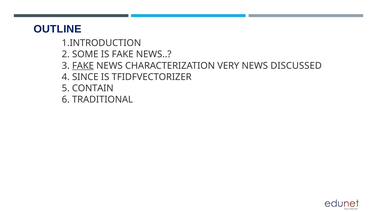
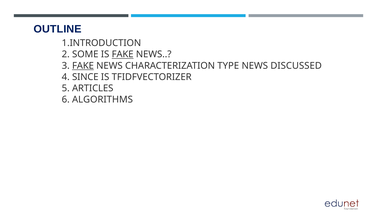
FAKE at (123, 54) underline: none -> present
VERY: VERY -> TYPE
CONTAIN: CONTAIN -> ARTICLES
TRADITIONAL: TRADITIONAL -> ALGORITHMS
